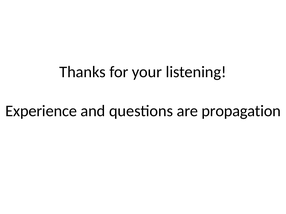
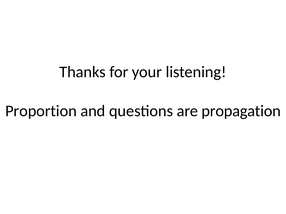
Experience: Experience -> Proportion
